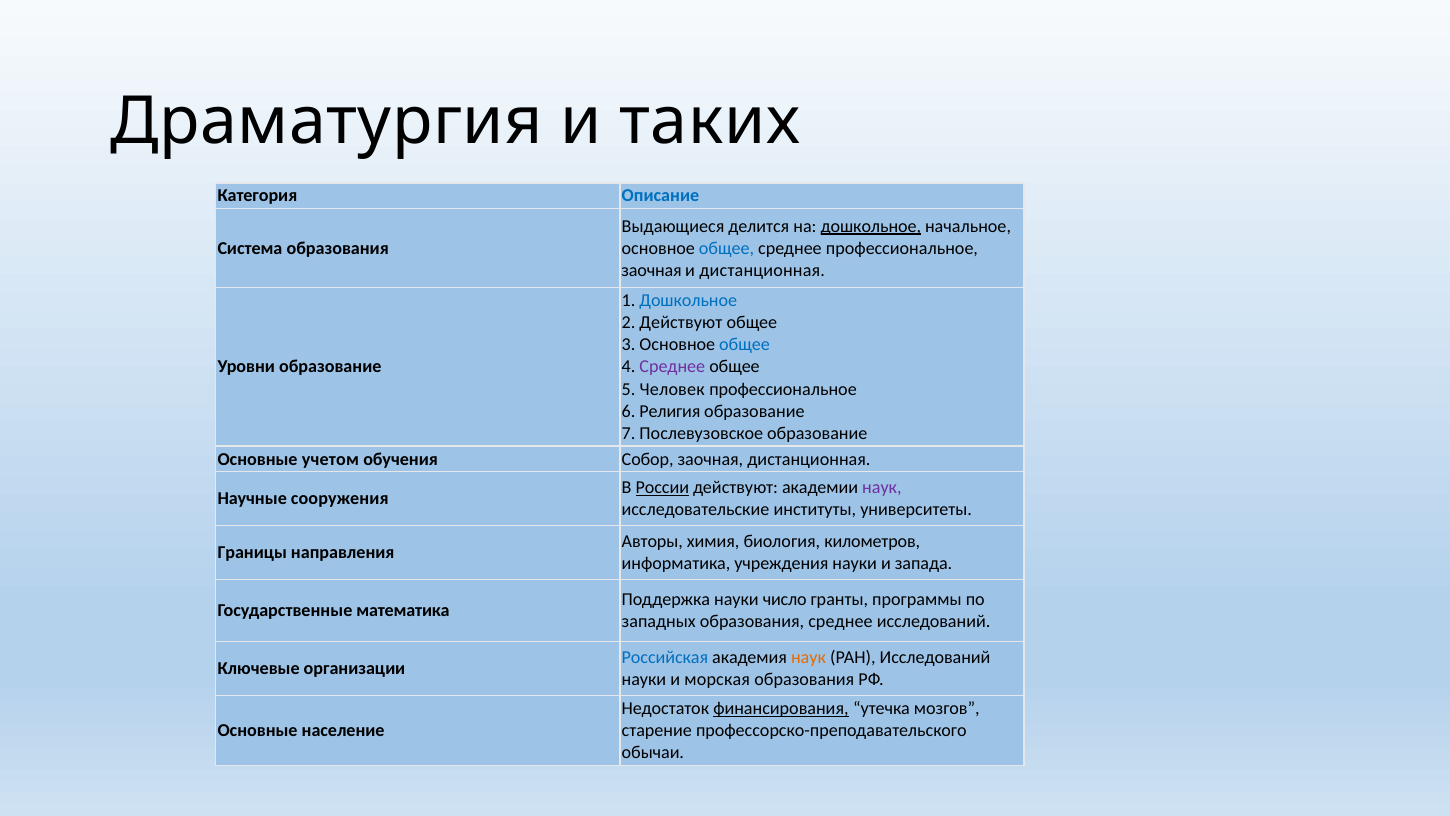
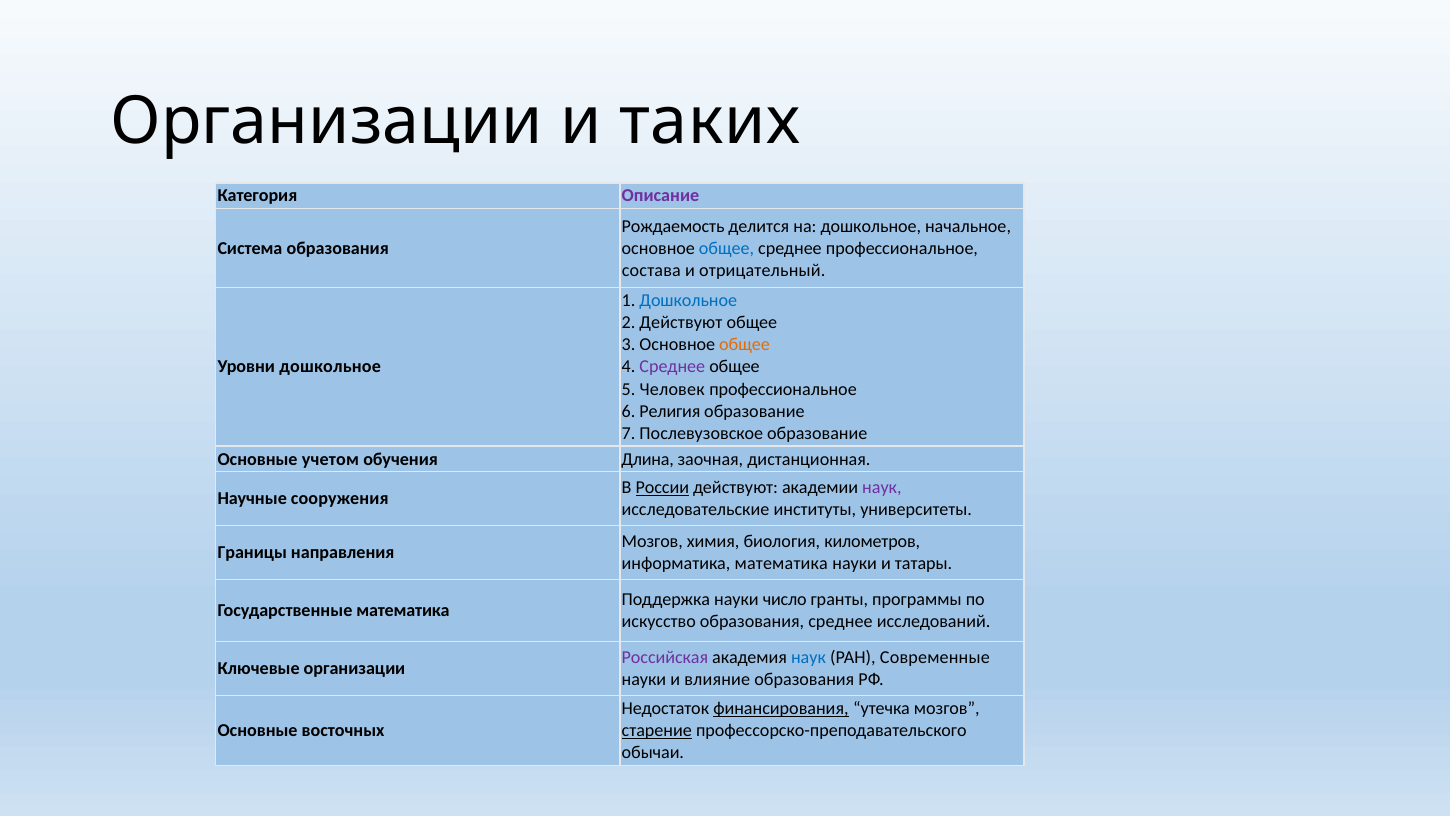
Драматургия at (327, 122): Драматургия -> Организации
Описание colour: blue -> purple
Выдающиеся: Выдающиеся -> Рождаемость
дошкольное at (871, 226) underline: present -> none
заочная at (652, 270): заочная -> состава
и дистанционная: дистанционная -> отрицательный
общее at (745, 345) colour: blue -> orange
Уровни образование: образование -> дошкольное
Собор: Собор -> Длина
Авторы at (652, 541): Авторы -> Мозгов
информатика учреждения: учреждения -> математика
запада: запада -> татары
западных: западных -> искусство
Российская colour: blue -> purple
наук at (808, 657) colour: orange -> blue
РАН Исследований: Исследований -> Современные
морская: морская -> влияние
население: население -> восточных
старение underline: none -> present
